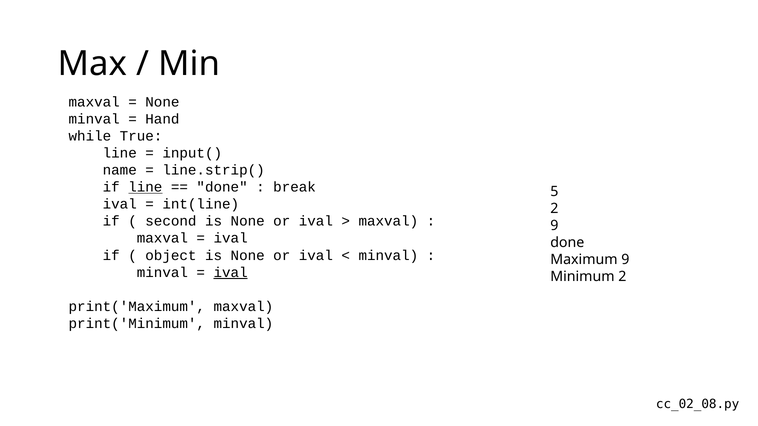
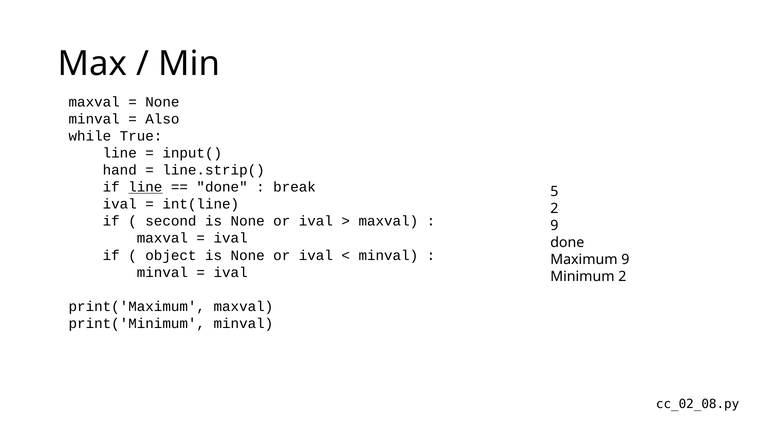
Hand: Hand -> Also
name: name -> hand
ival at (231, 273) underline: present -> none
